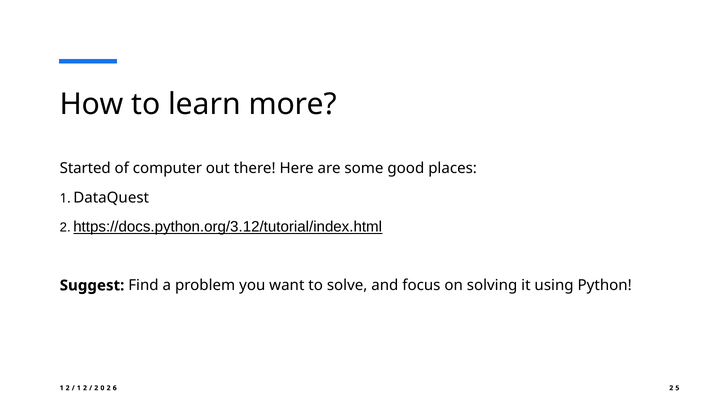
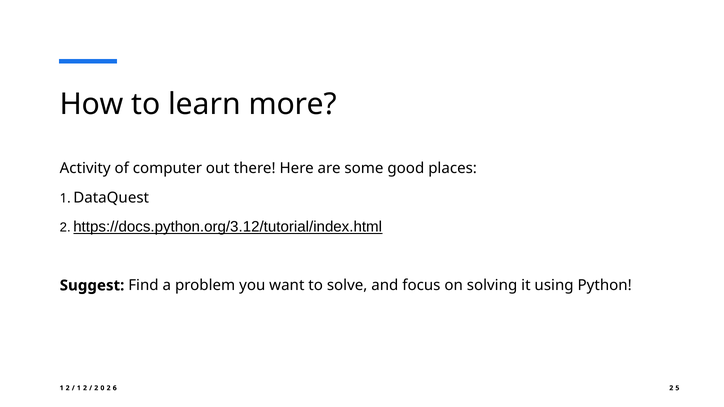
Started: Started -> Activity
